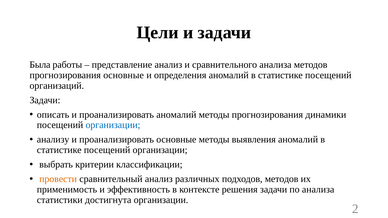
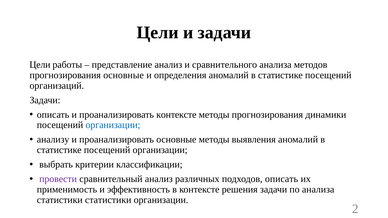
Была at (40, 65): Была -> Цели
проанализировать аномалий: аномалий -> контексте
провести colour: orange -> purple
подходов методов: методов -> описать
статистики достигнута: достигнута -> статистики
